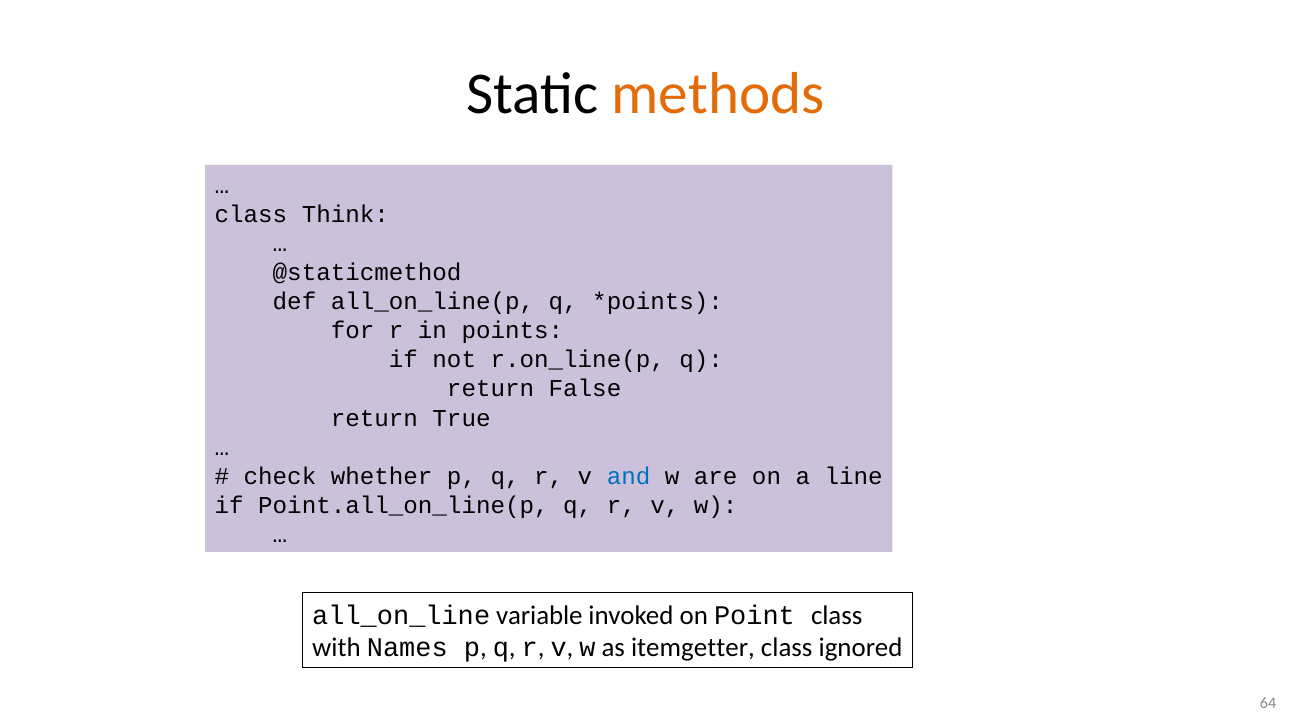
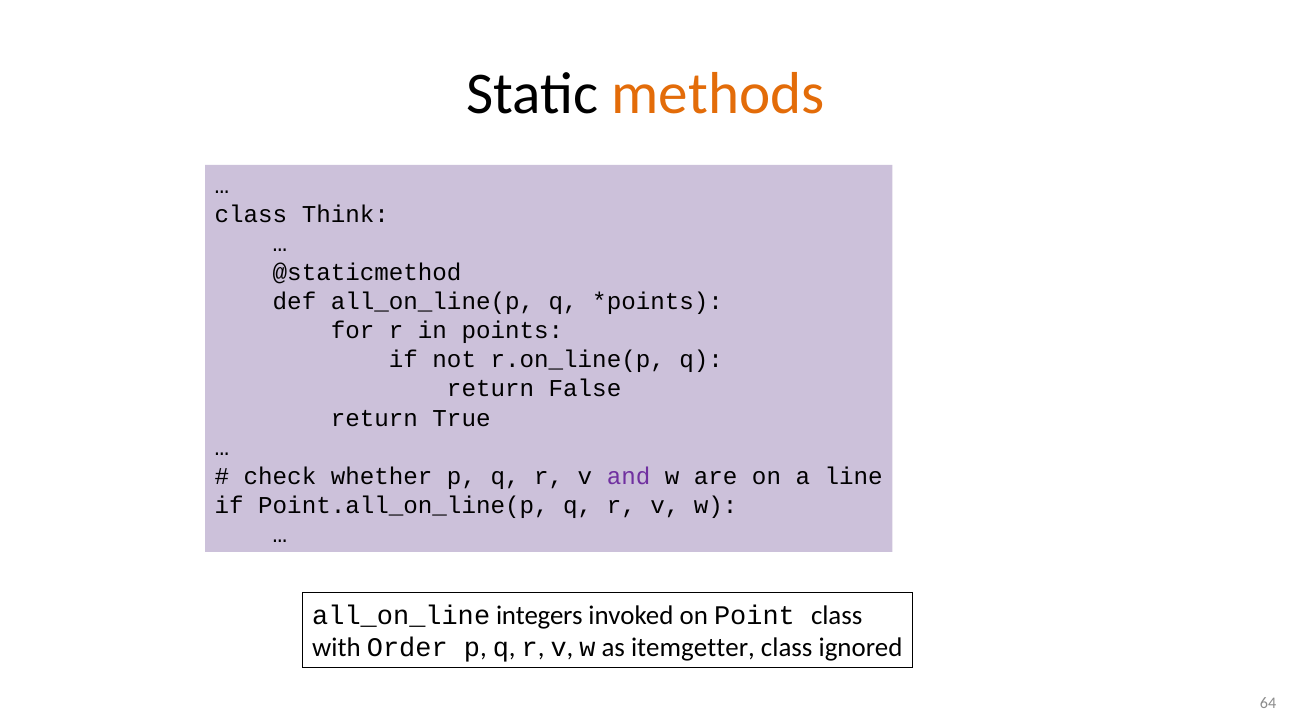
and colour: blue -> purple
variable: variable -> integers
Names: Names -> Order
